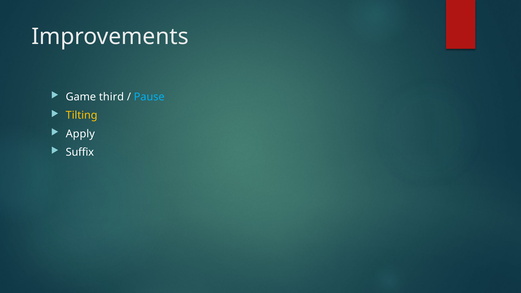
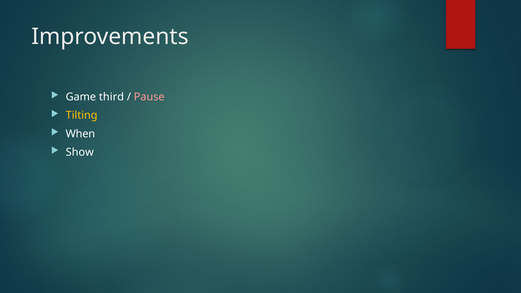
Pause colour: light blue -> pink
Apply: Apply -> When
Suffix: Suffix -> Show
